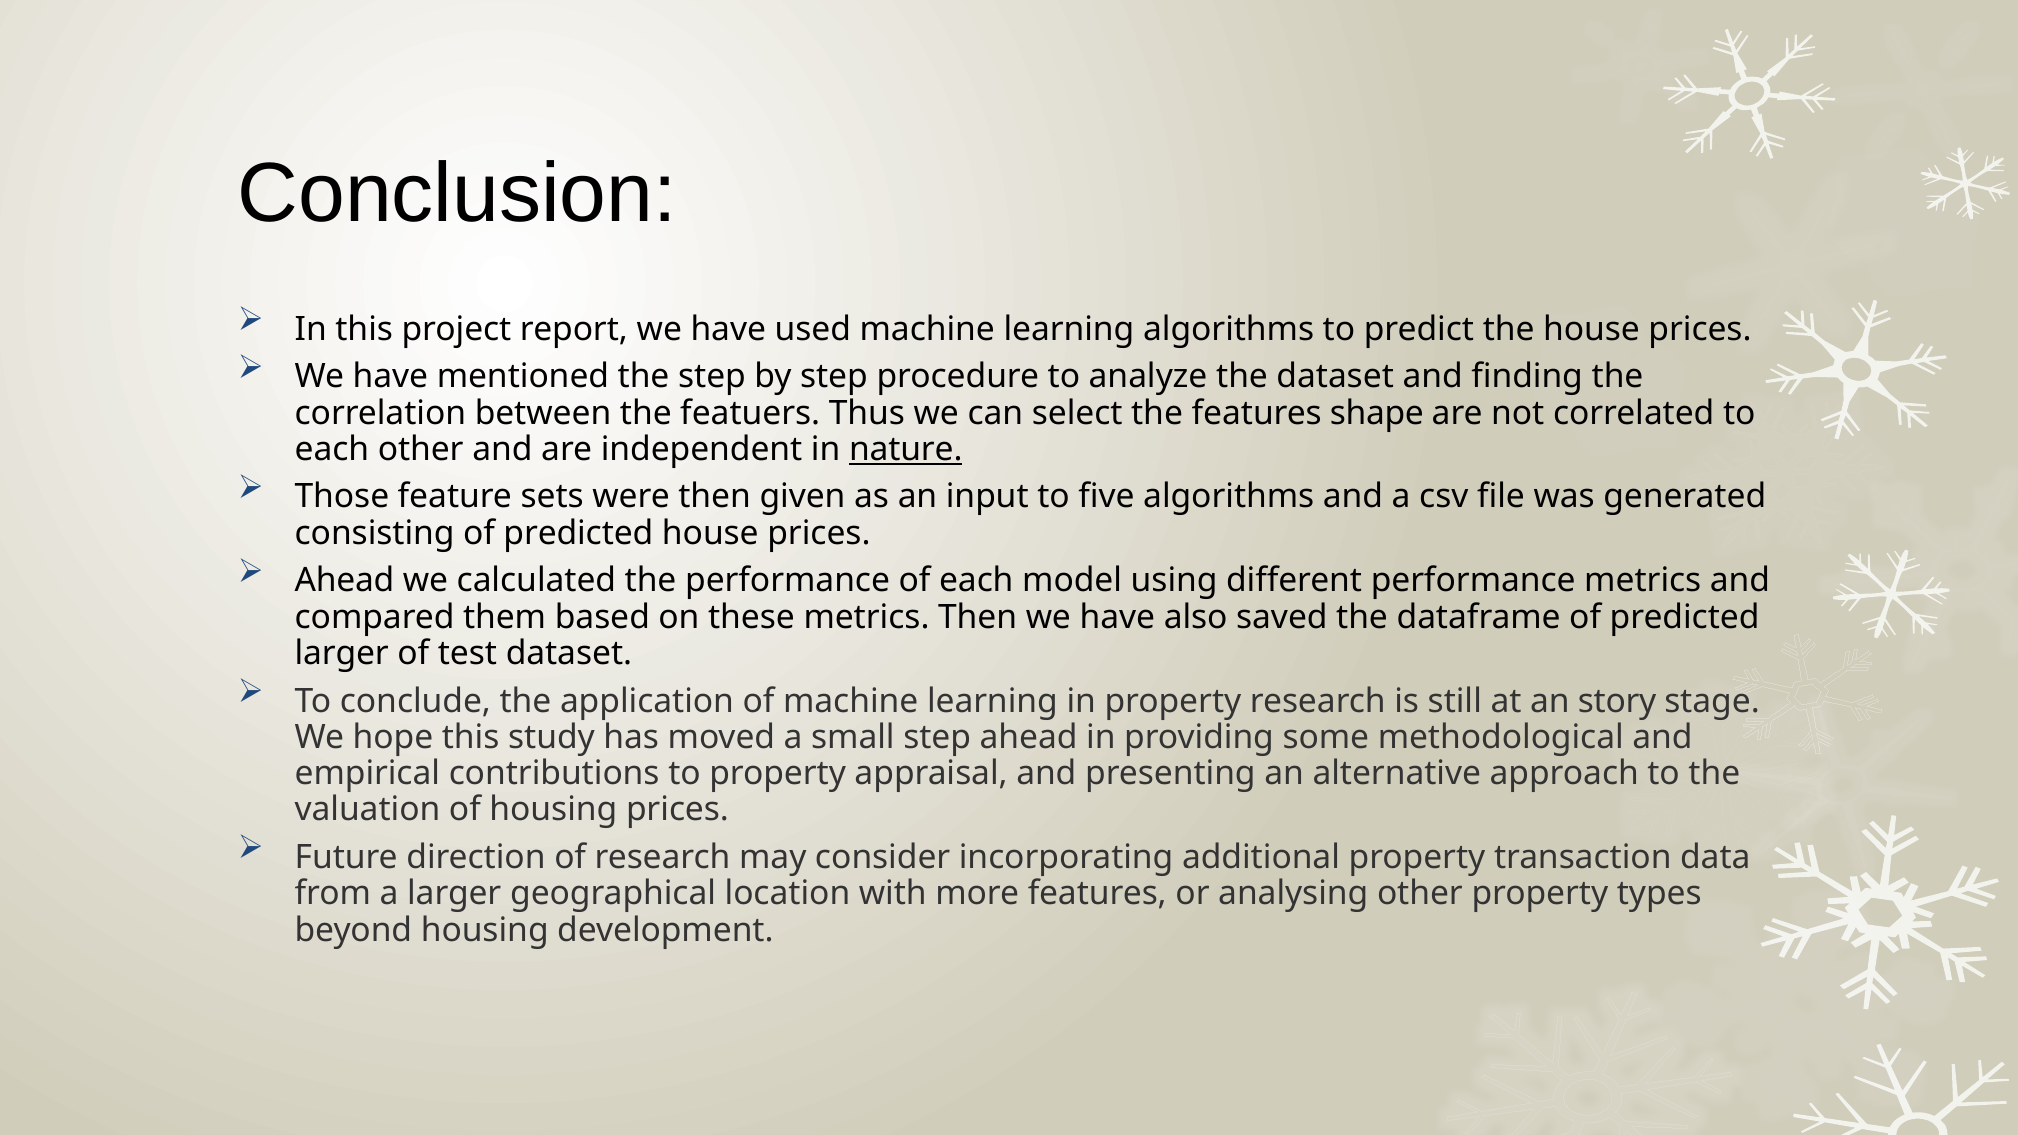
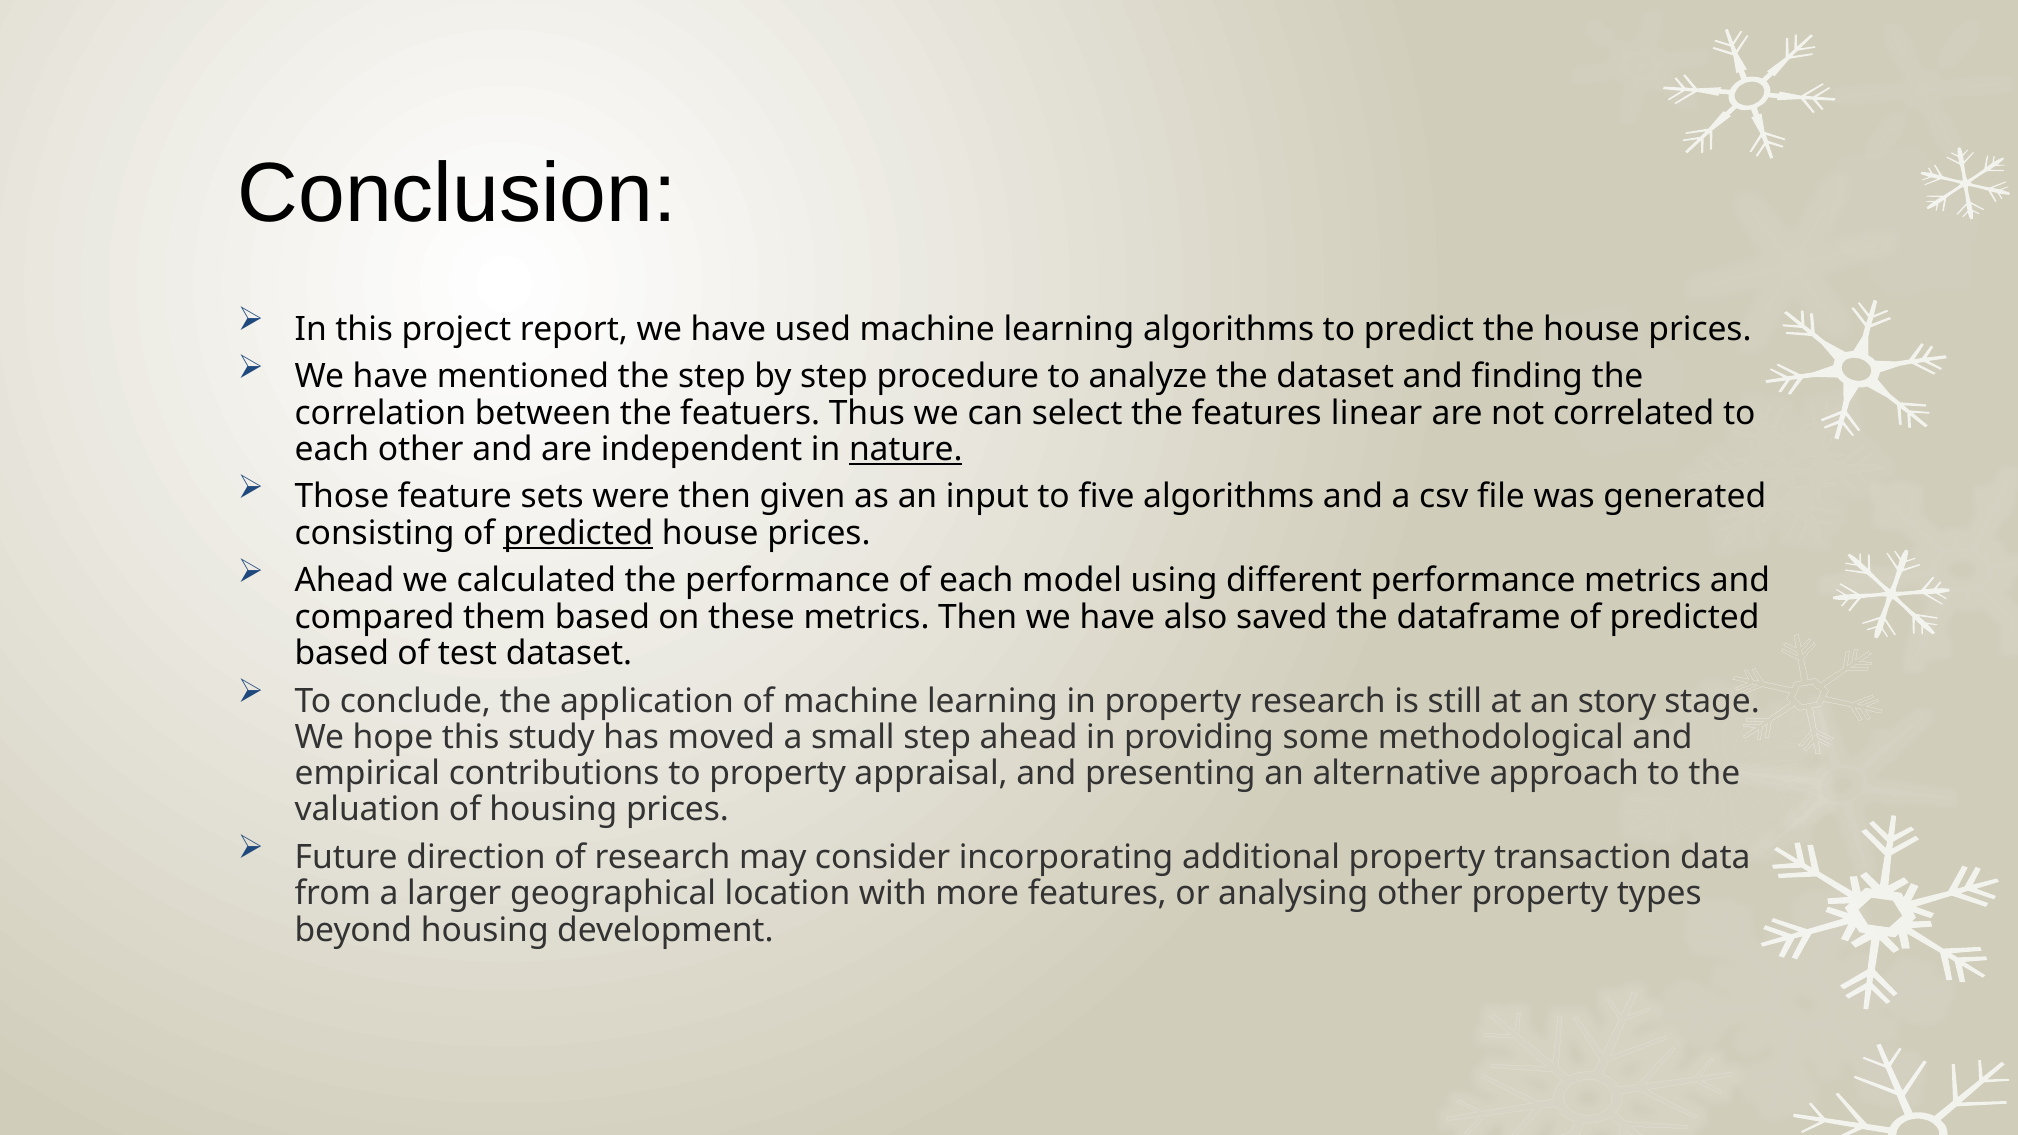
shape: shape -> linear
predicted at (578, 533) underline: none -> present
larger at (342, 653): larger -> based
